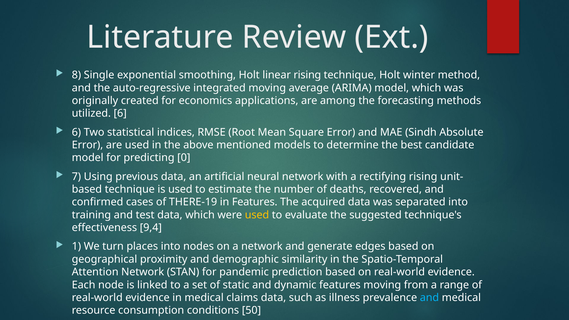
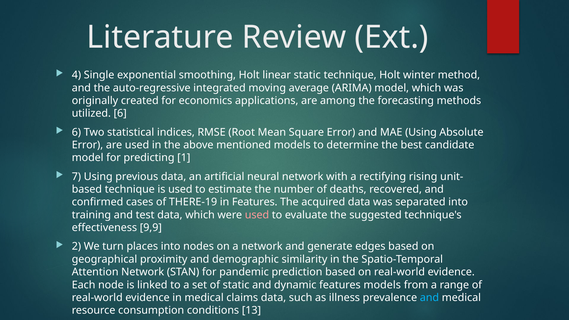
8: 8 -> 4
linear rising: rising -> static
MAE Sindh: Sindh -> Using
0: 0 -> 1
used at (257, 215) colour: yellow -> pink
9,4: 9,4 -> 9,9
1: 1 -> 2
features moving: moving -> models
50: 50 -> 13
